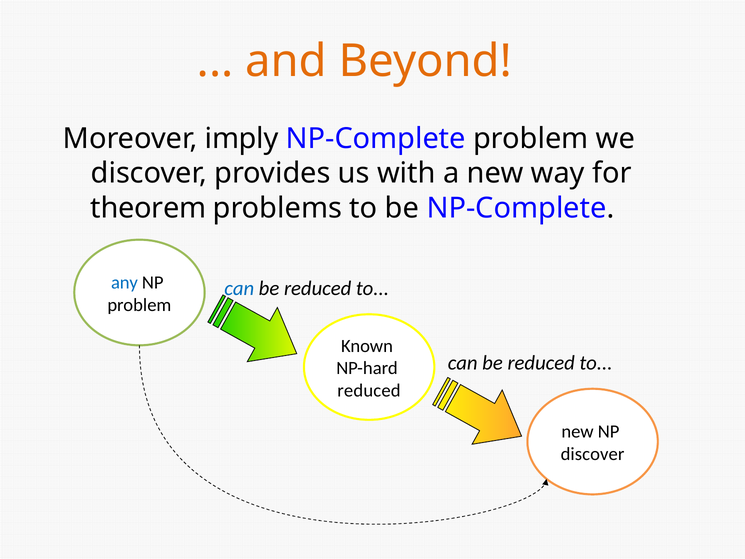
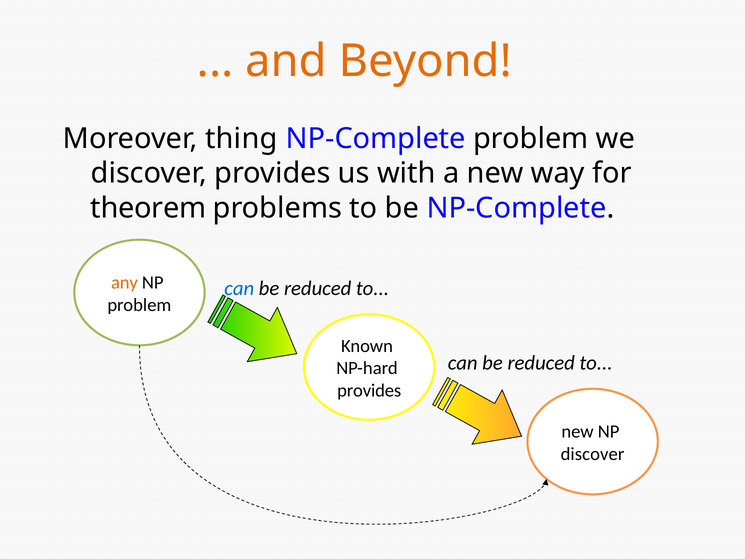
imply: imply -> thing
any colour: blue -> orange
reduced at (369, 390): reduced -> provides
